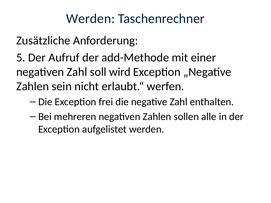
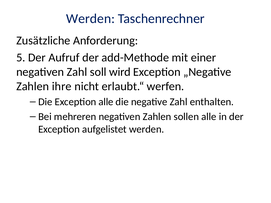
sein: sein -> ihre
Exception frei: frei -> alle
